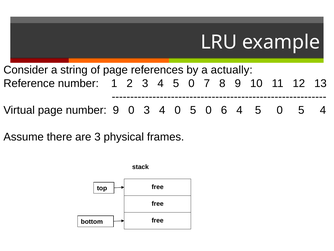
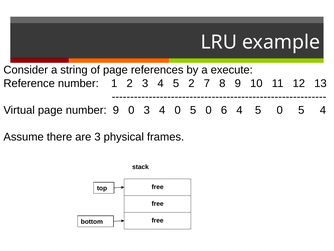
actually: actually -> execute
3 4 5 0: 0 -> 2
